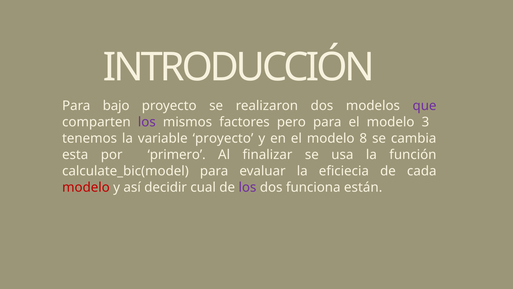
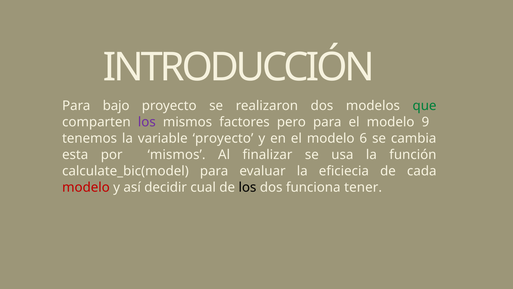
que colour: purple -> green
3: 3 -> 9
8: 8 -> 6
por primero: primero -> mismos
los at (247, 187) colour: purple -> black
están: están -> tener
